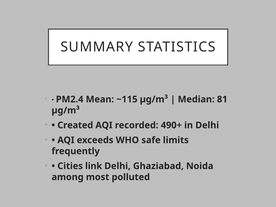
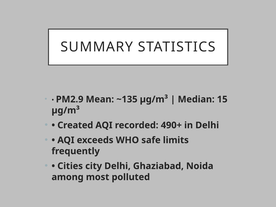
PM2.4: PM2.4 -> PM2.9
~115: ~115 -> ~135
81: 81 -> 15
link: link -> city
